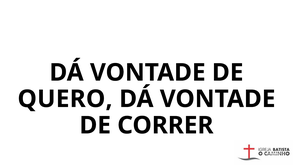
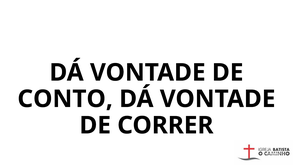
QUERO: QUERO -> CONTO
